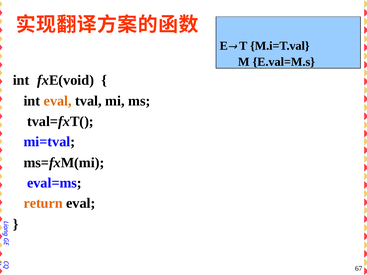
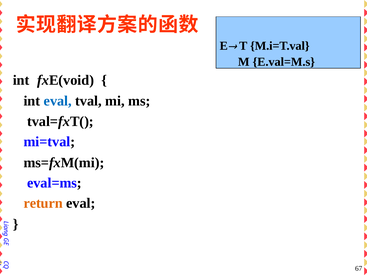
eval at (58, 101) colour: orange -> blue
